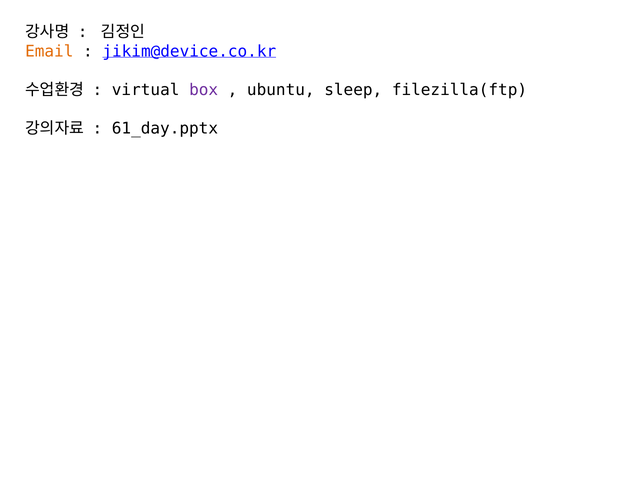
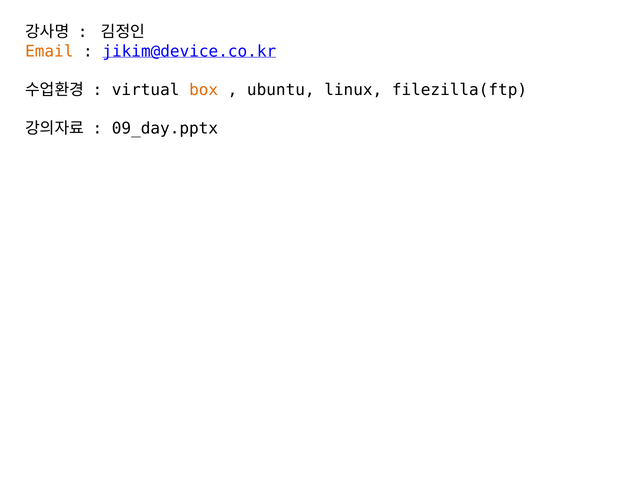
box colour: purple -> orange
sleep: sleep -> linux
61_day.pptx: 61_day.pptx -> 09_day.pptx
